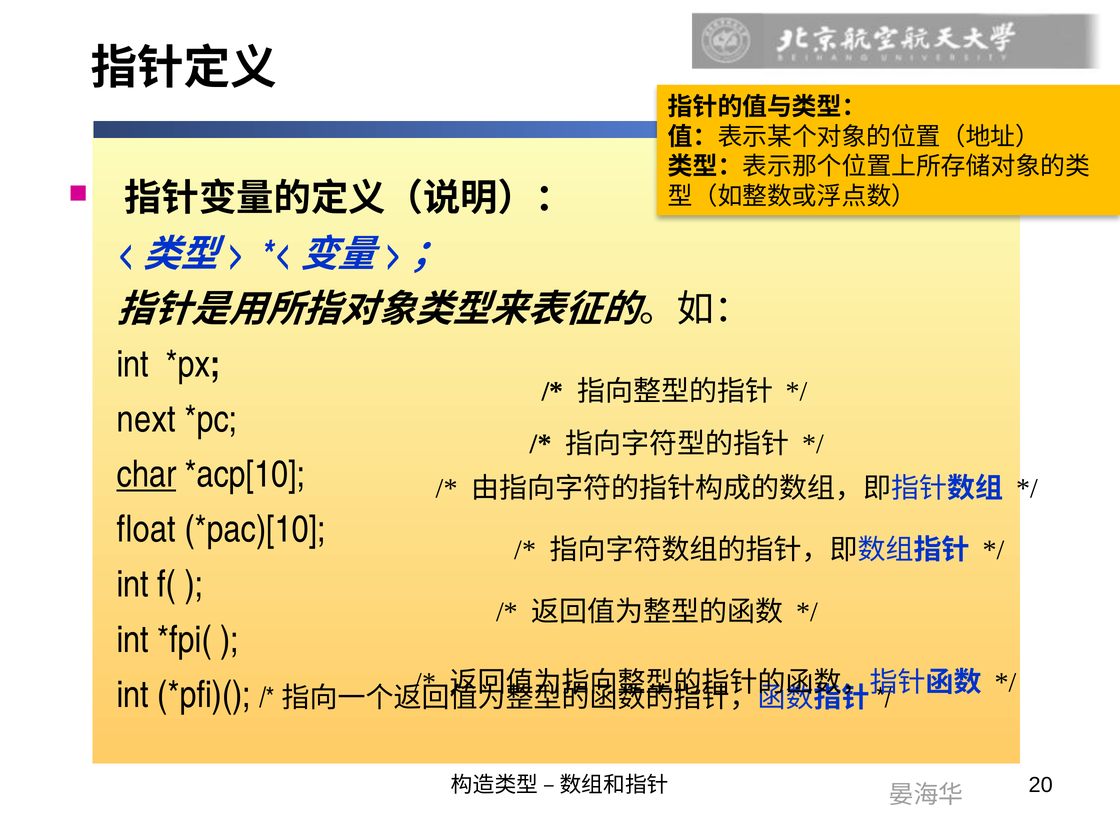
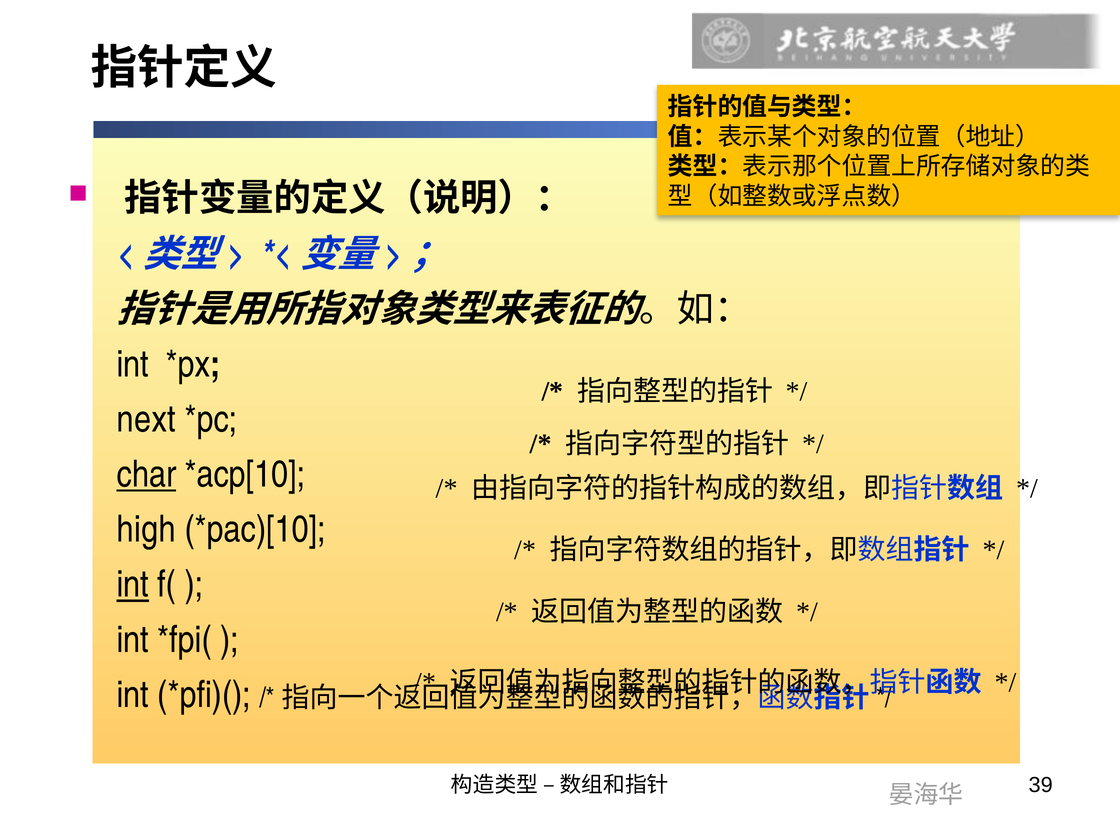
float: float -> high
int at (133, 585) underline: none -> present
20: 20 -> 39
